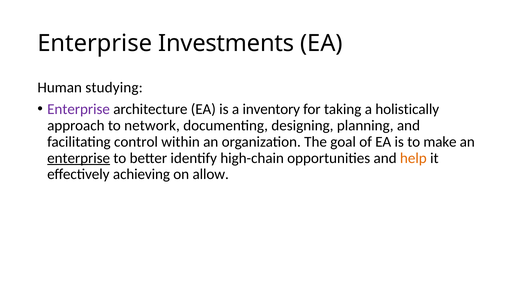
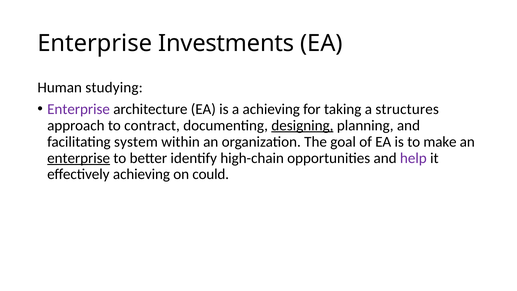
a inventory: inventory -> achieving
holistically: holistically -> structures
network: network -> contract
designing underline: none -> present
control: control -> system
help colour: orange -> purple
allow: allow -> could
